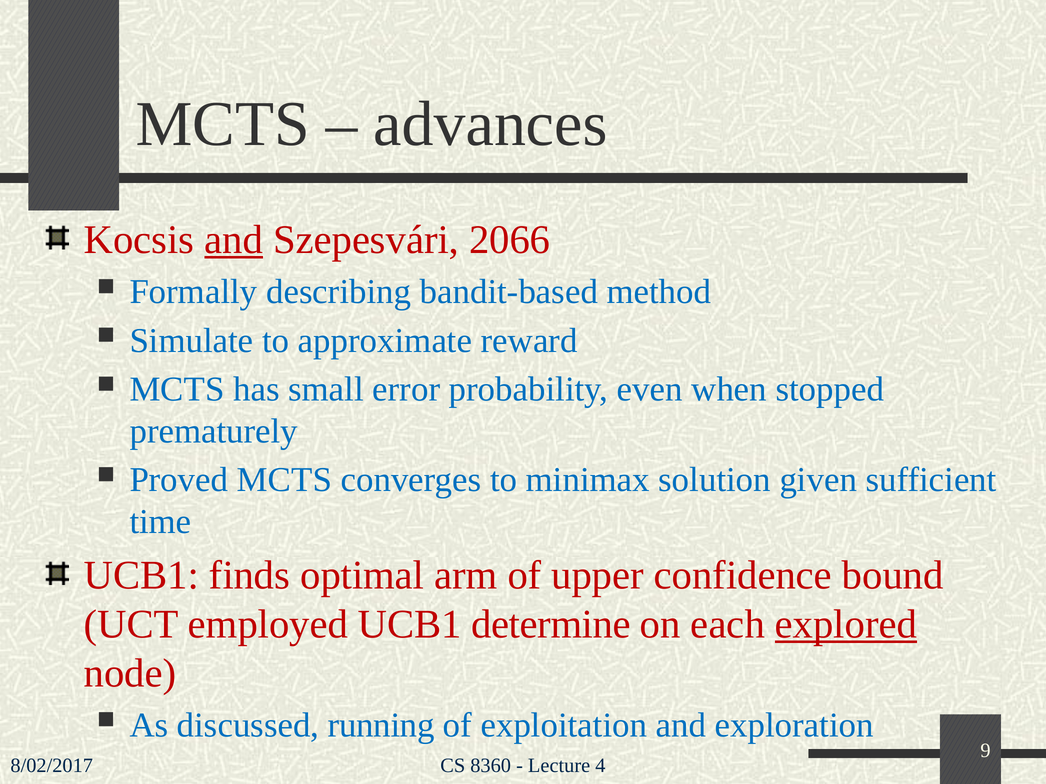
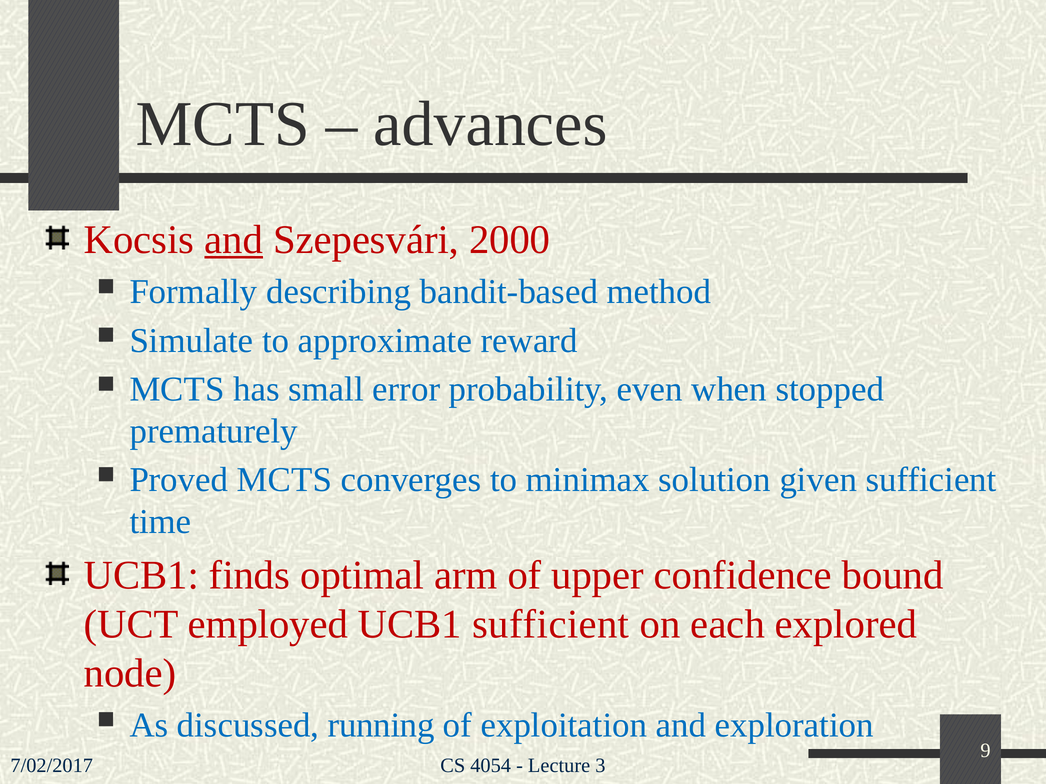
2066: 2066 -> 2000
UCB1 determine: determine -> sufficient
explored underline: present -> none
8/02/2017: 8/02/2017 -> 7/02/2017
8360: 8360 -> 4054
4: 4 -> 3
